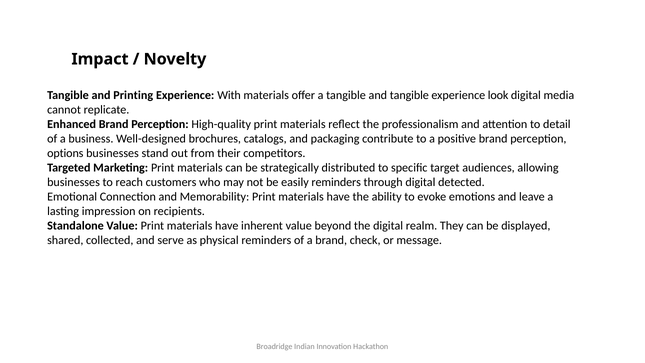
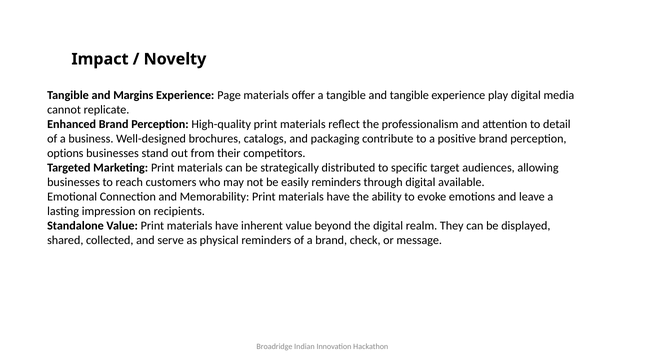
Printing: Printing -> Margins
With: With -> Page
look: look -> play
detected: detected -> available
